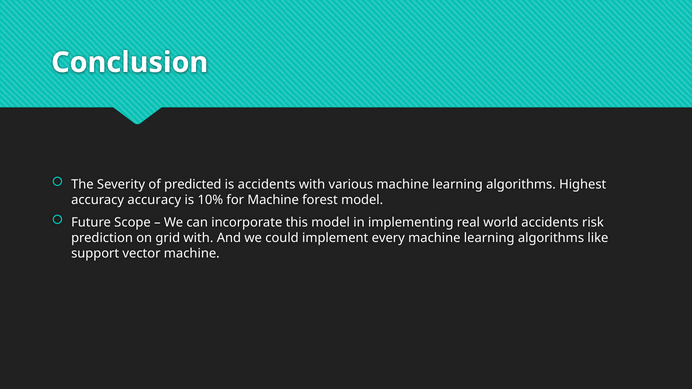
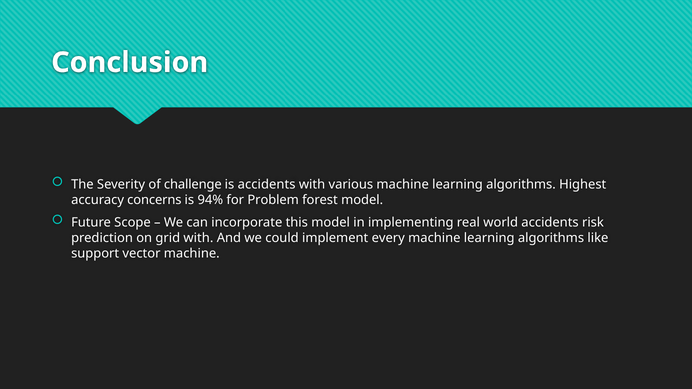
predicted: predicted -> challenge
accuracy accuracy: accuracy -> concerns
10%: 10% -> 94%
for Machine: Machine -> Problem
